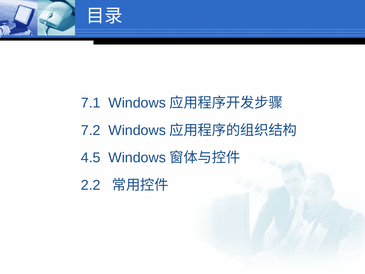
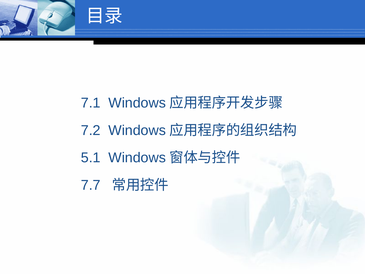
4.5: 4.5 -> 5.1
2.2: 2.2 -> 7.7
